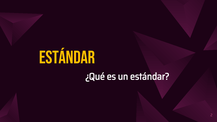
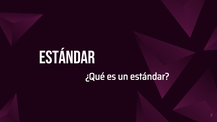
Estándar at (67, 57) colour: yellow -> white
